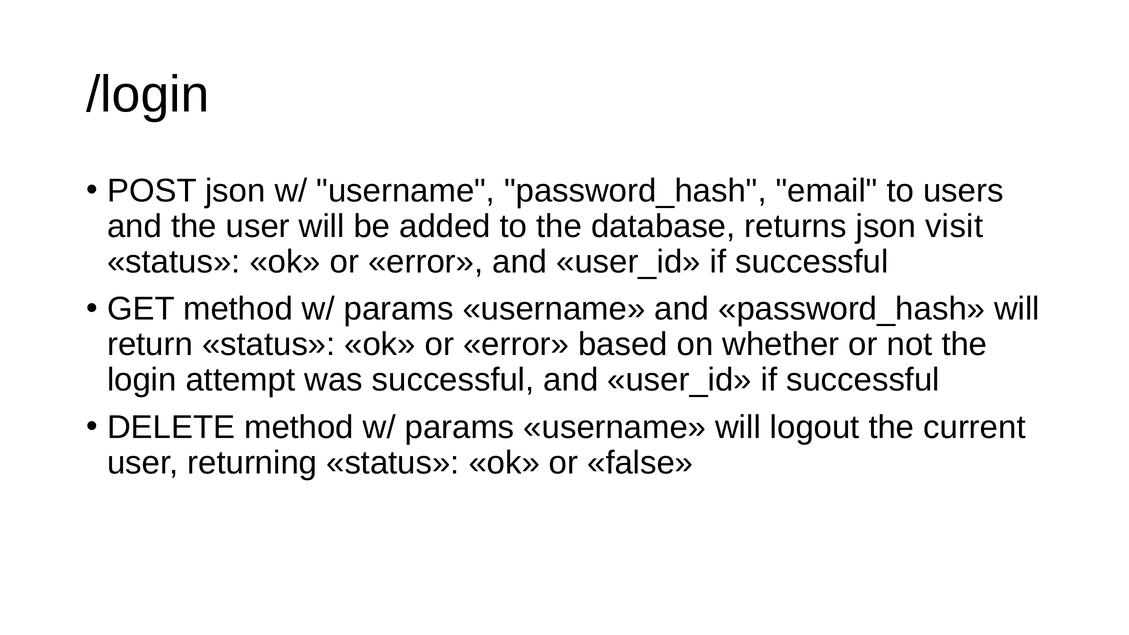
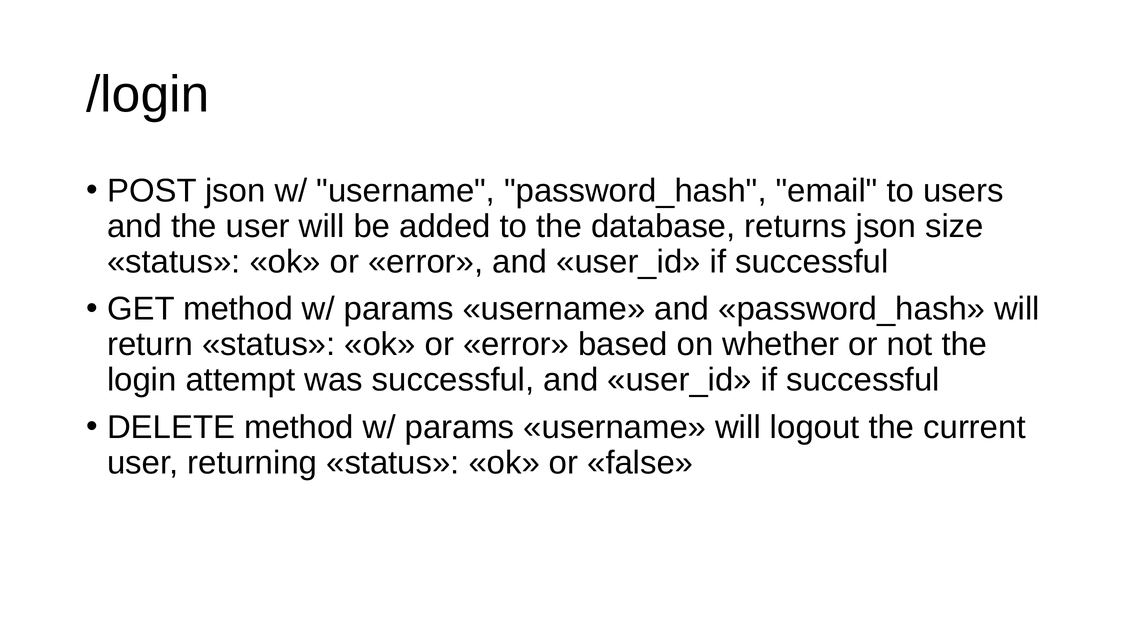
visit: visit -> size
